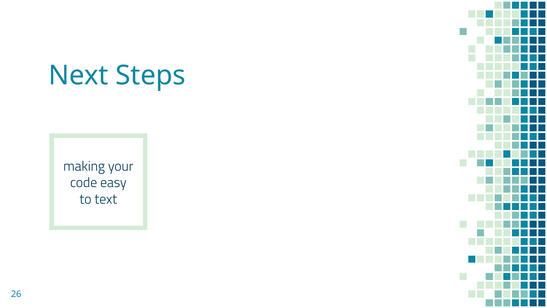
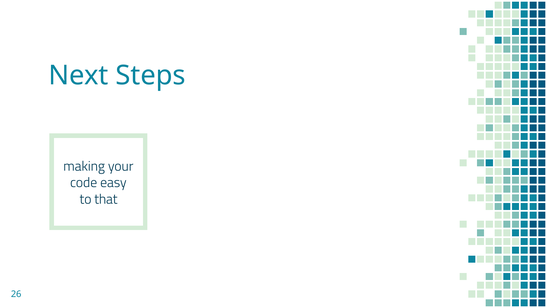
text: text -> that
